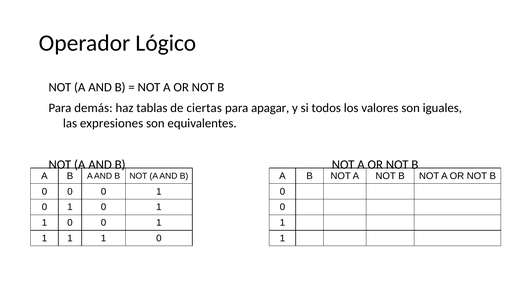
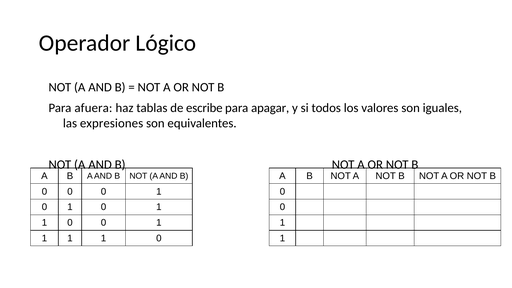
demás: demás -> afuera
ciertas: ciertas -> escribe
